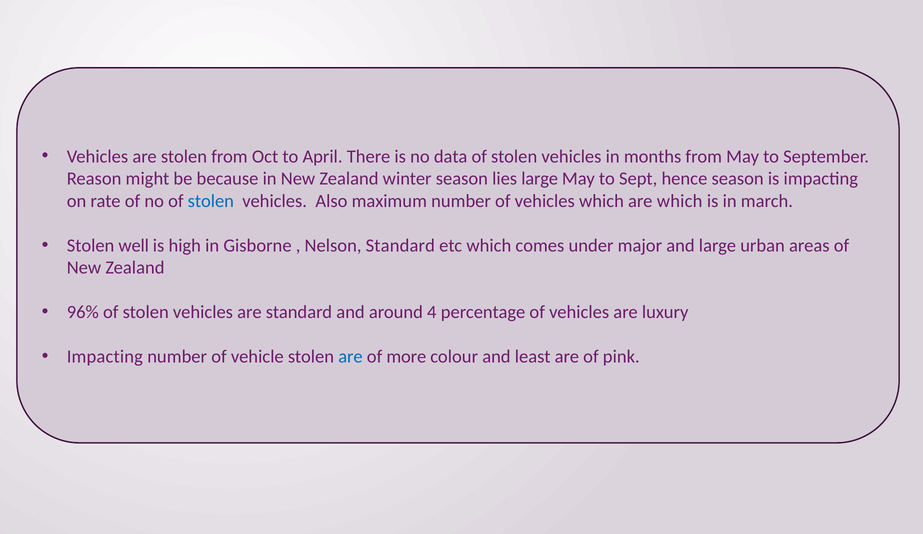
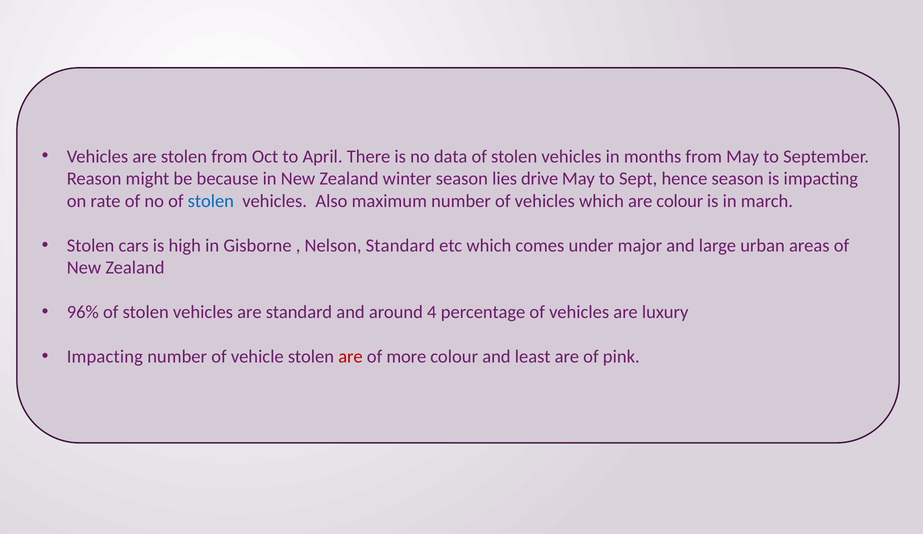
lies large: large -> drive
are which: which -> colour
well: well -> cars
are at (350, 357) colour: blue -> red
